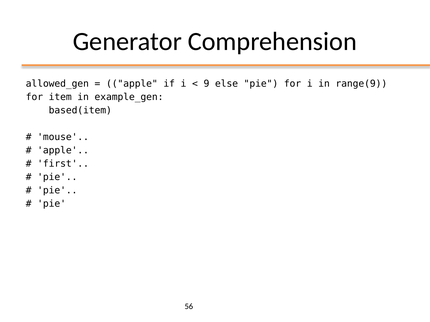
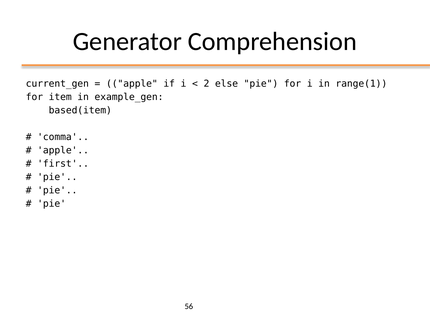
allowed_gen: allowed_gen -> current_gen
9: 9 -> 2
range(9: range(9 -> range(1
mouse: mouse -> comma
